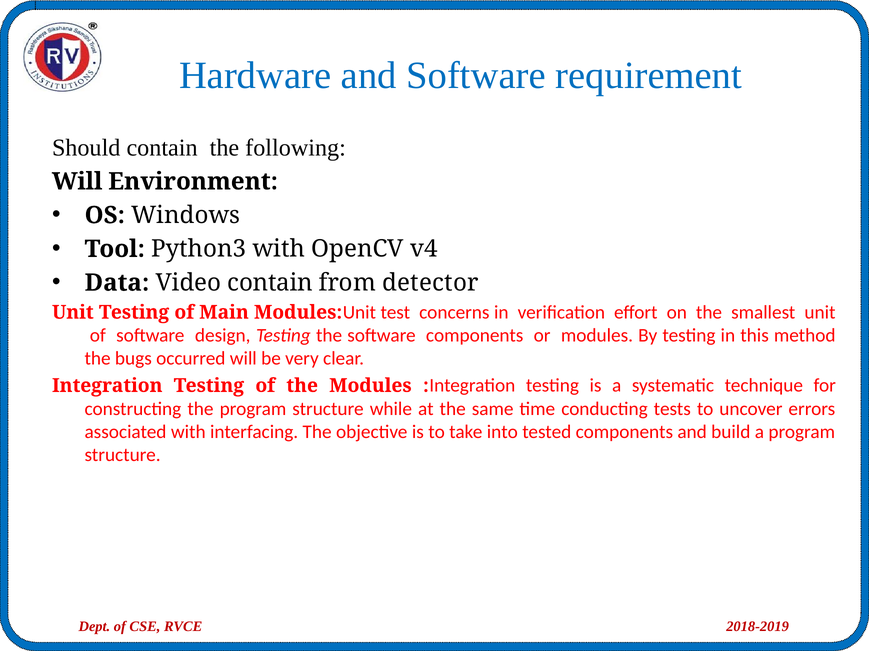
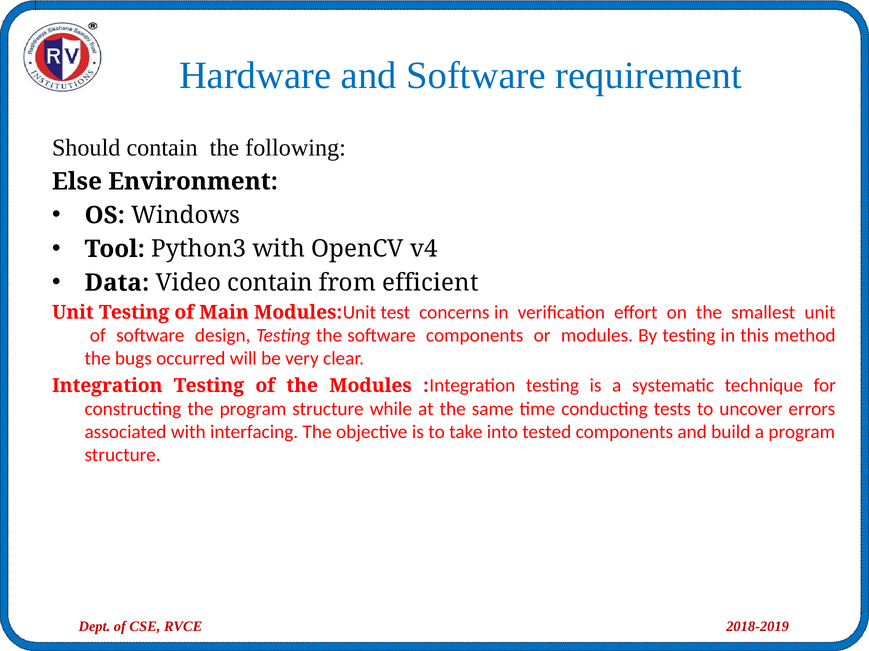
Will at (77, 182): Will -> Else
detector: detector -> efficient
